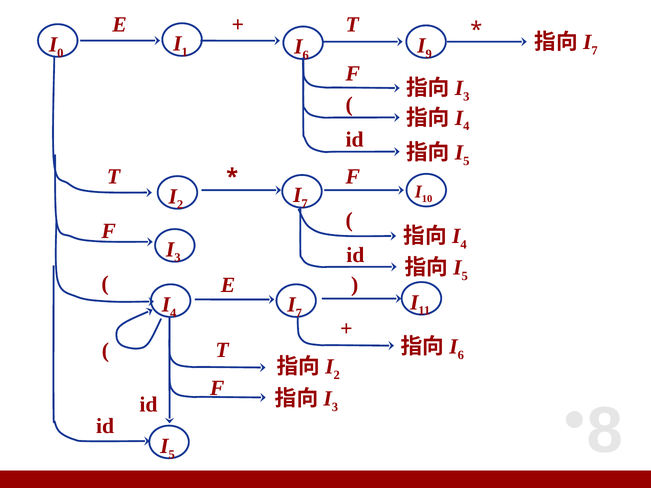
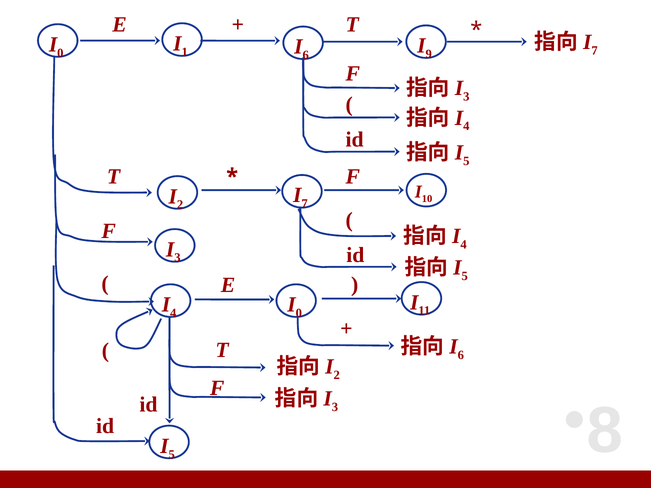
7 at (299, 313): 7 -> 0
